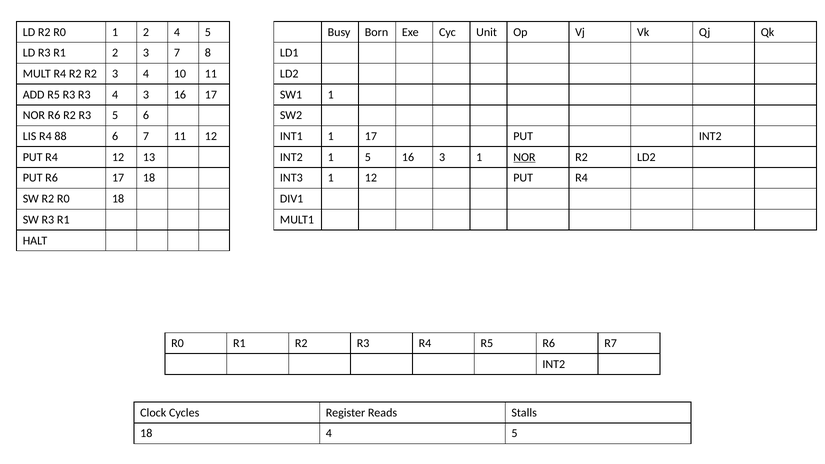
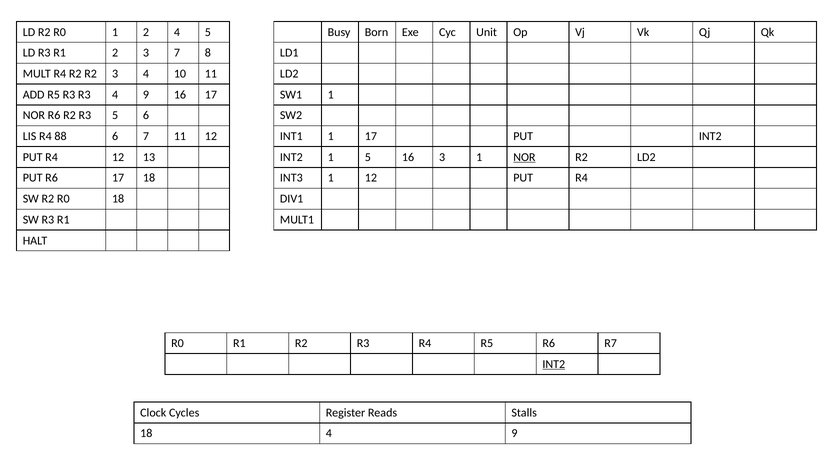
R3 4 3: 3 -> 9
INT2 at (554, 364) underline: none -> present
18 4 5: 5 -> 9
